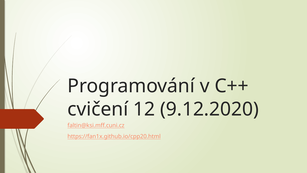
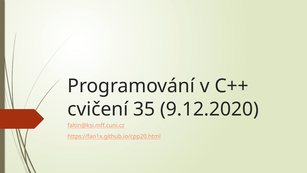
12: 12 -> 35
